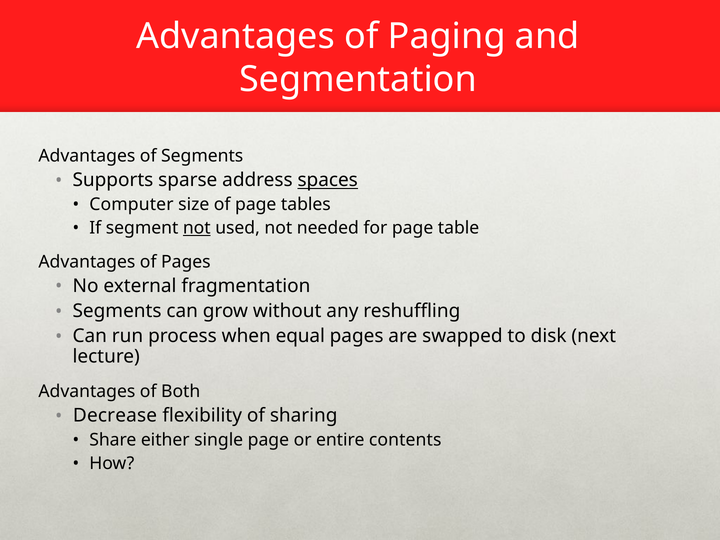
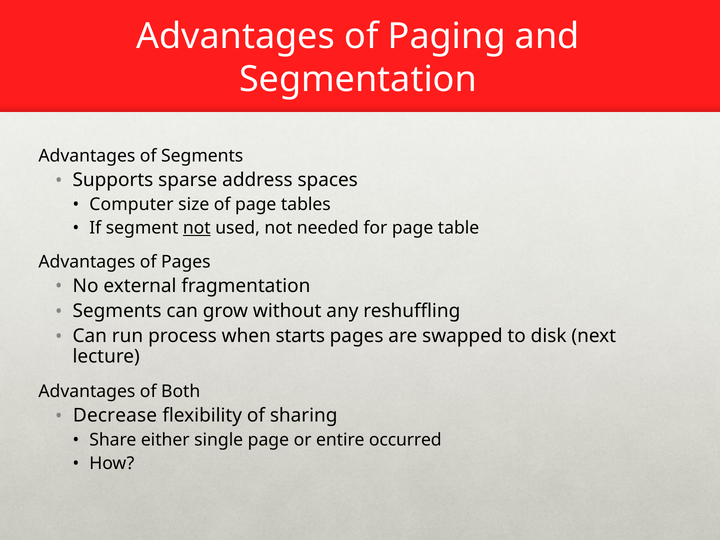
spaces underline: present -> none
equal: equal -> starts
contents: contents -> occurred
